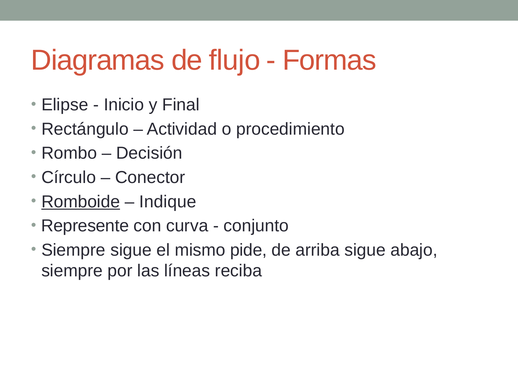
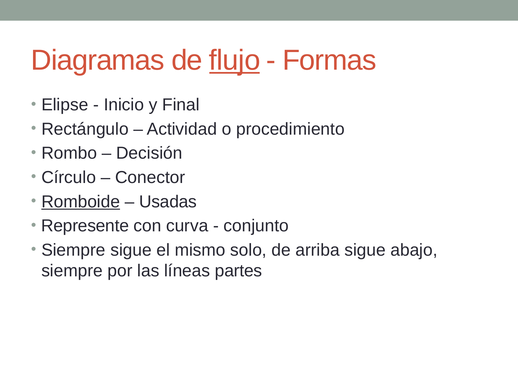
flujo underline: none -> present
Indique: Indique -> Usadas
pide: pide -> solo
reciba: reciba -> partes
